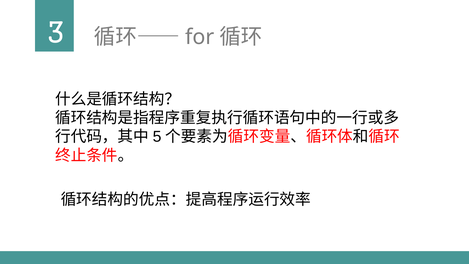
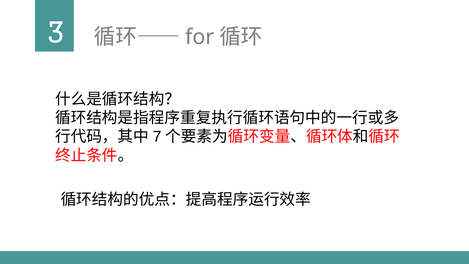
5: 5 -> 7
